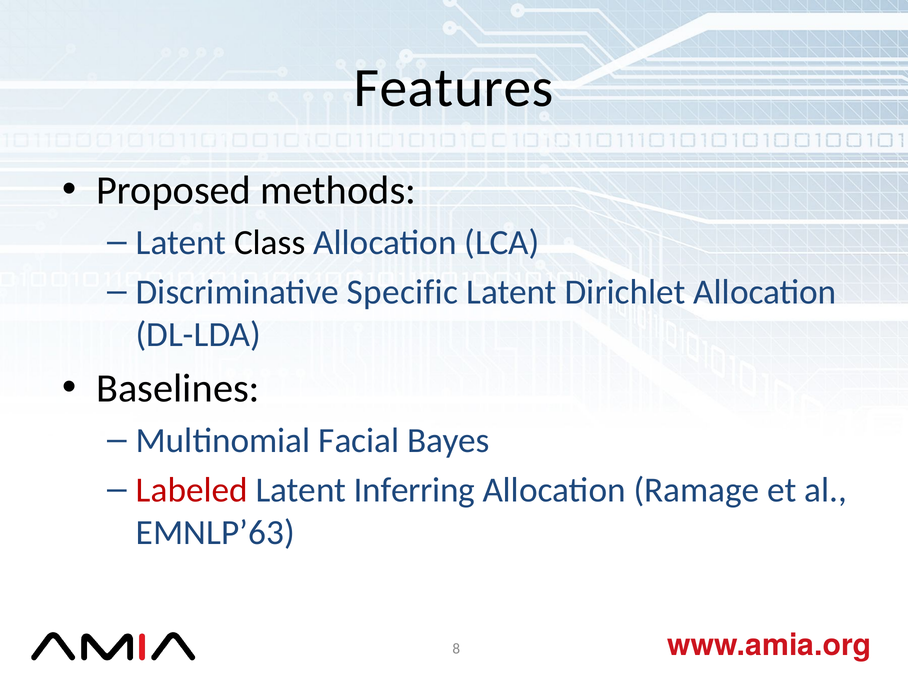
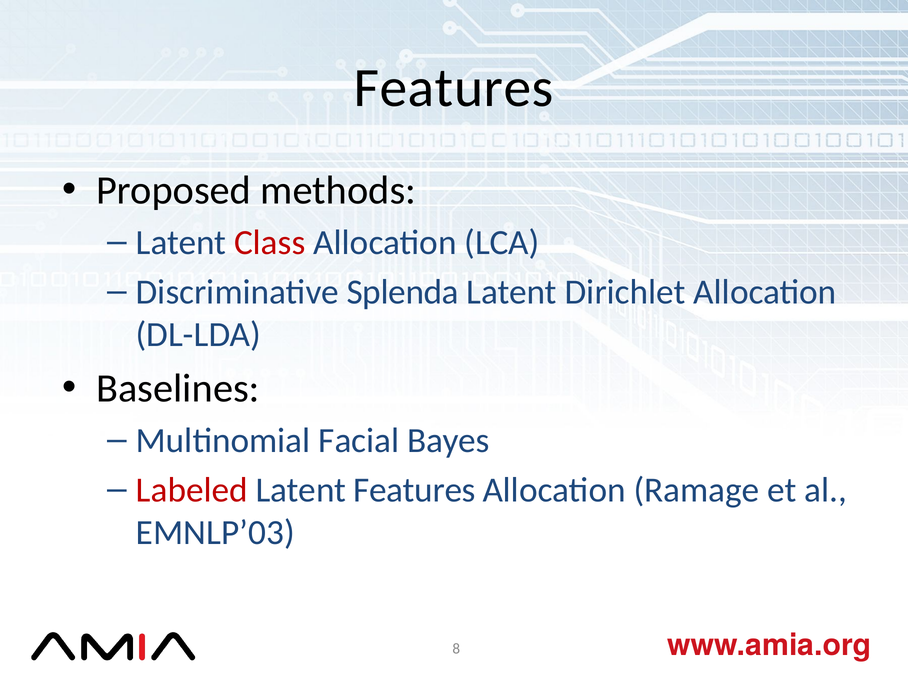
Class colour: black -> red
Specific: Specific -> Splenda
Latent Inferring: Inferring -> Features
EMNLP’63: EMNLP’63 -> EMNLP’03
